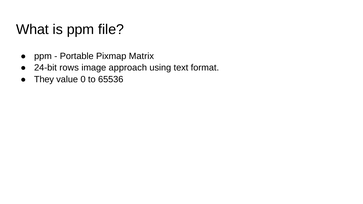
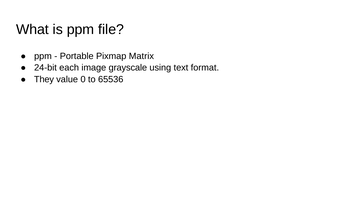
rows: rows -> each
approach: approach -> grayscale
